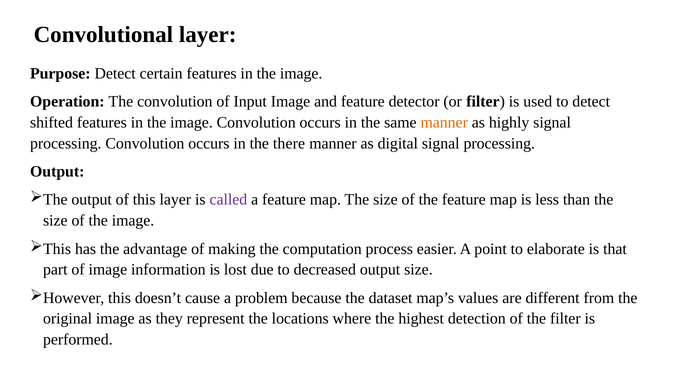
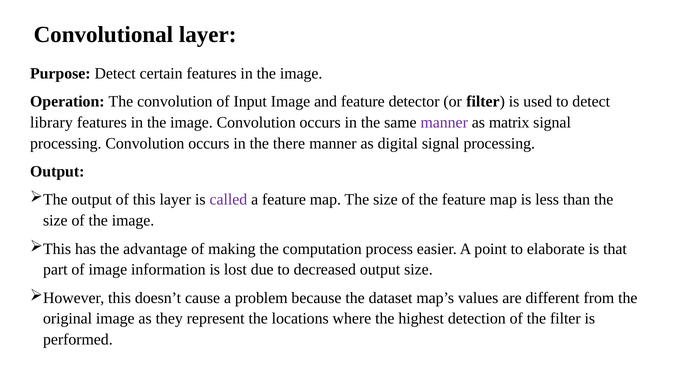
shifted: shifted -> library
manner at (444, 123) colour: orange -> purple
highly: highly -> matrix
